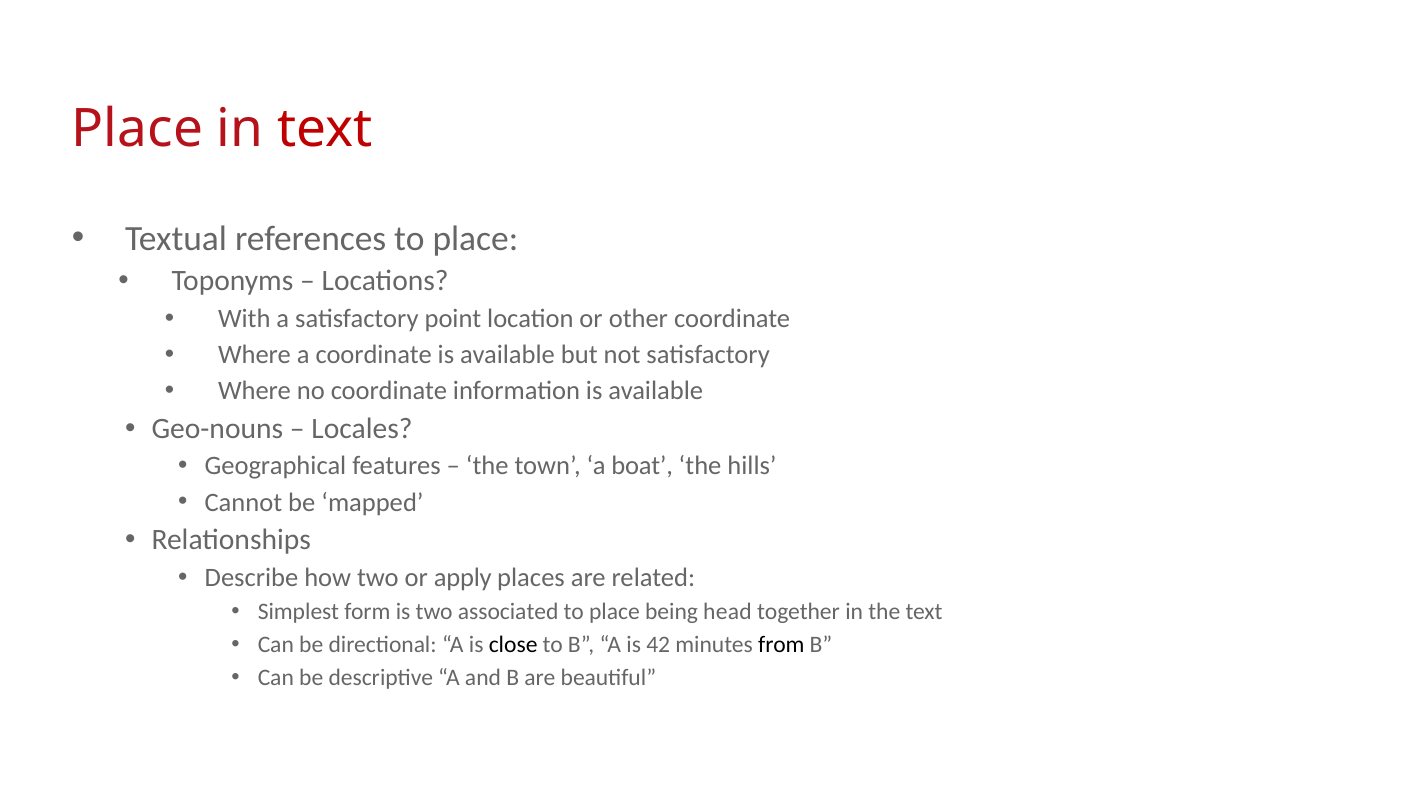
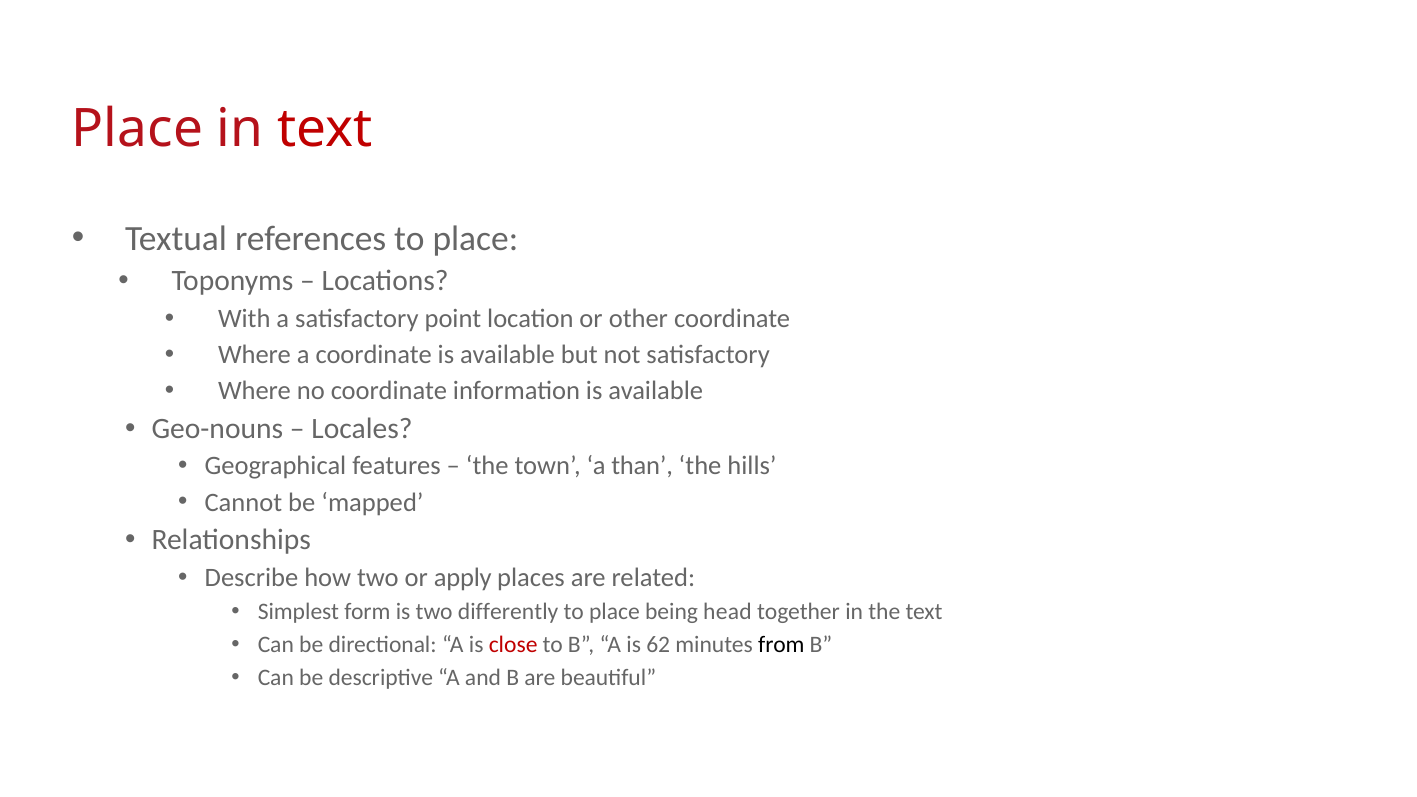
boat: boat -> than
associated: associated -> differently
close colour: black -> red
42: 42 -> 62
